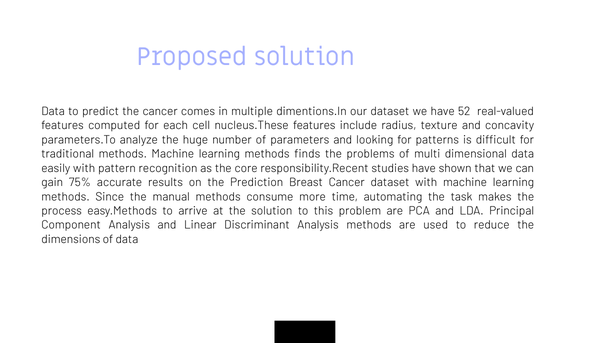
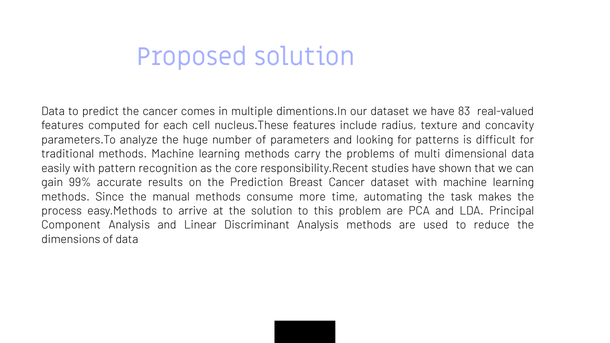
52: 52 -> 83
finds: finds -> carry
75%: 75% -> 99%
